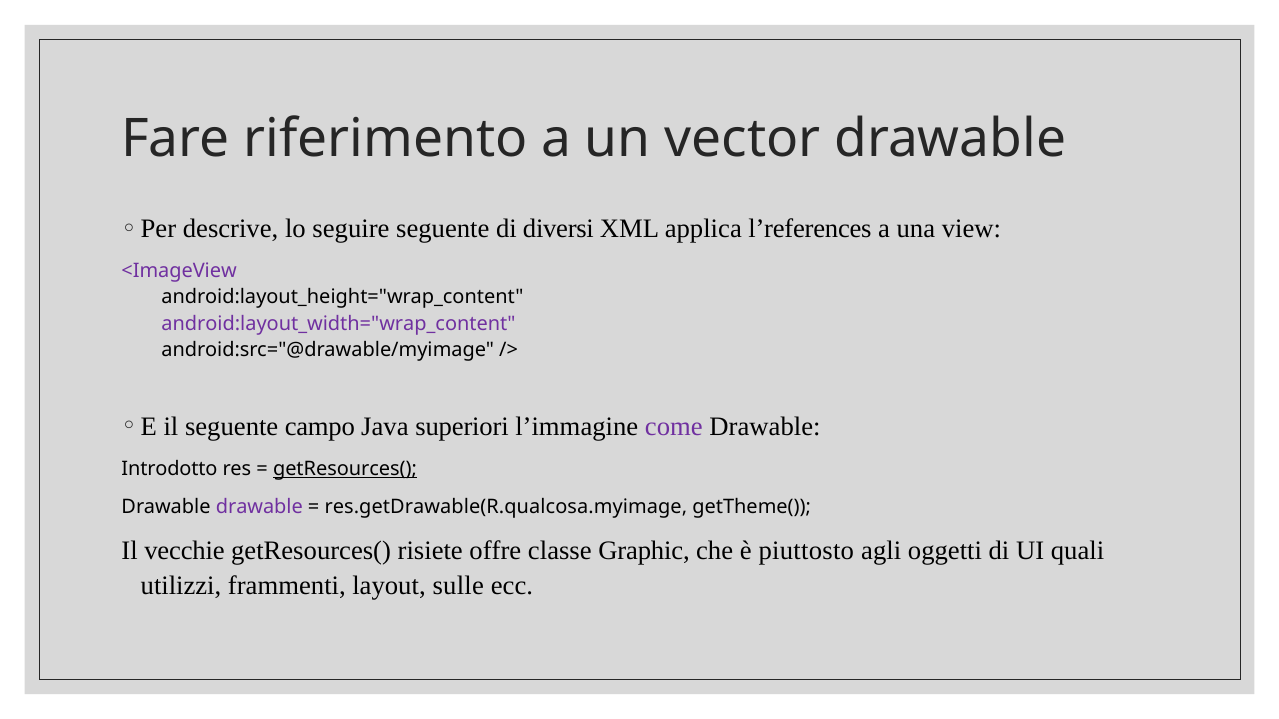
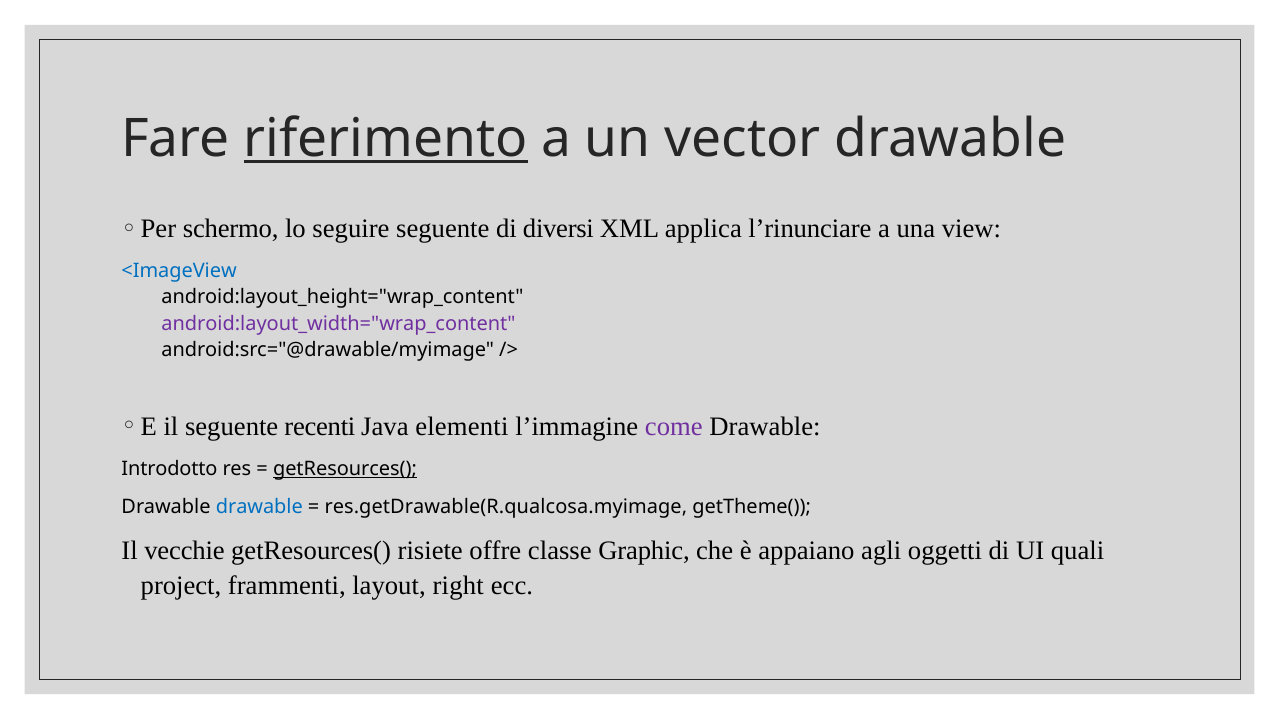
riferimento underline: none -> present
descrive: descrive -> schermo
l’references: l’references -> l’rinunciare
<ImageView colour: purple -> blue
campo: campo -> recenti
superiori: superiori -> elementi
drawable at (259, 507) colour: purple -> blue
piuttosto: piuttosto -> appaiano
utilizzi: utilizzi -> project
sulle: sulle -> right
